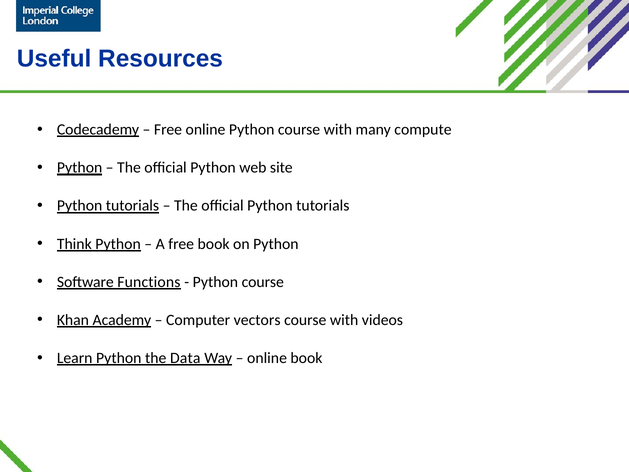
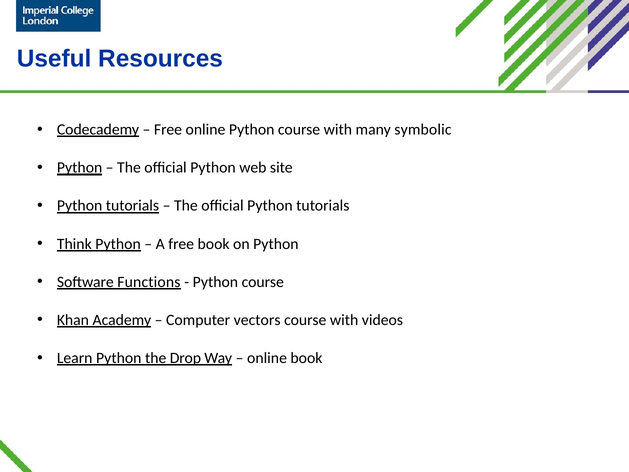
compute: compute -> symbolic
Data: Data -> Drop
